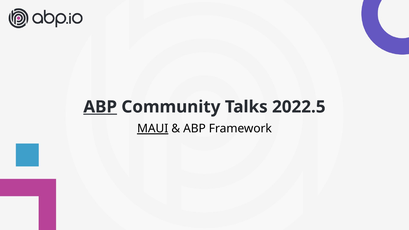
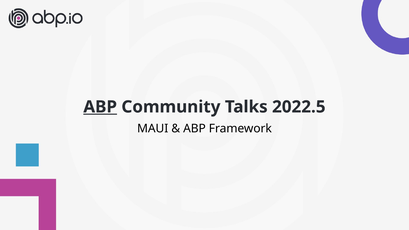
MAUI underline: present -> none
